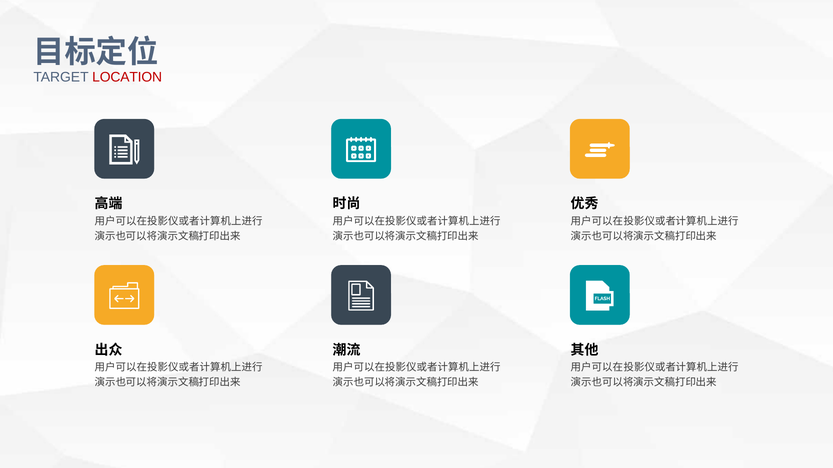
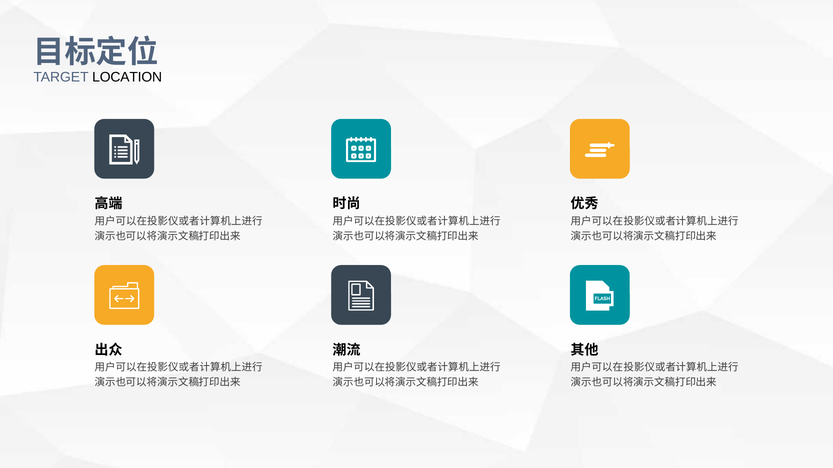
LOCATION colour: red -> black
